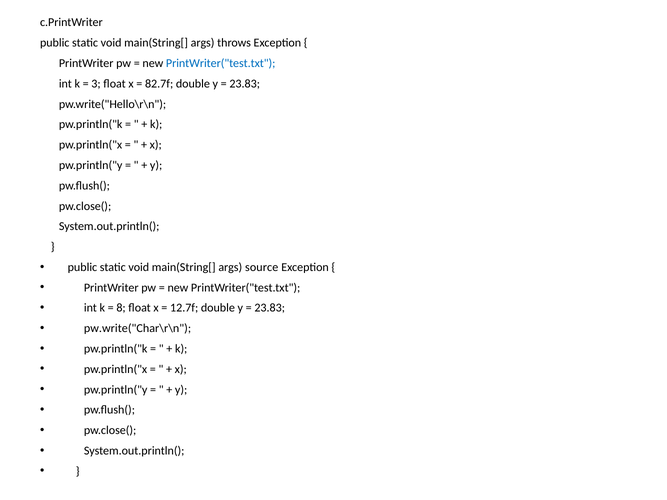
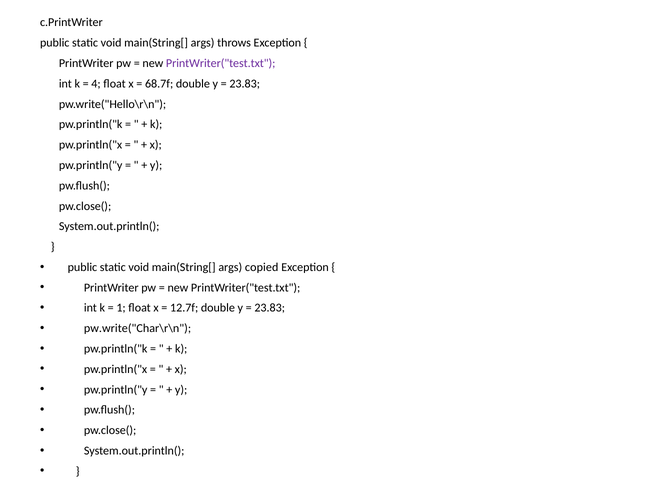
PrintWriter("test.txt at (221, 63) colour: blue -> purple
3: 3 -> 4
82.7f: 82.7f -> 68.7f
source: source -> copied
8: 8 -> 1
